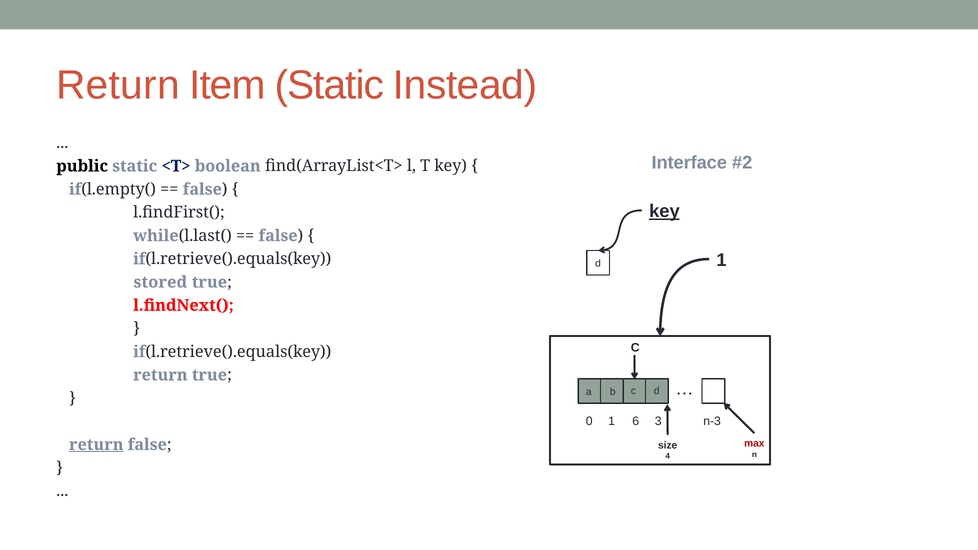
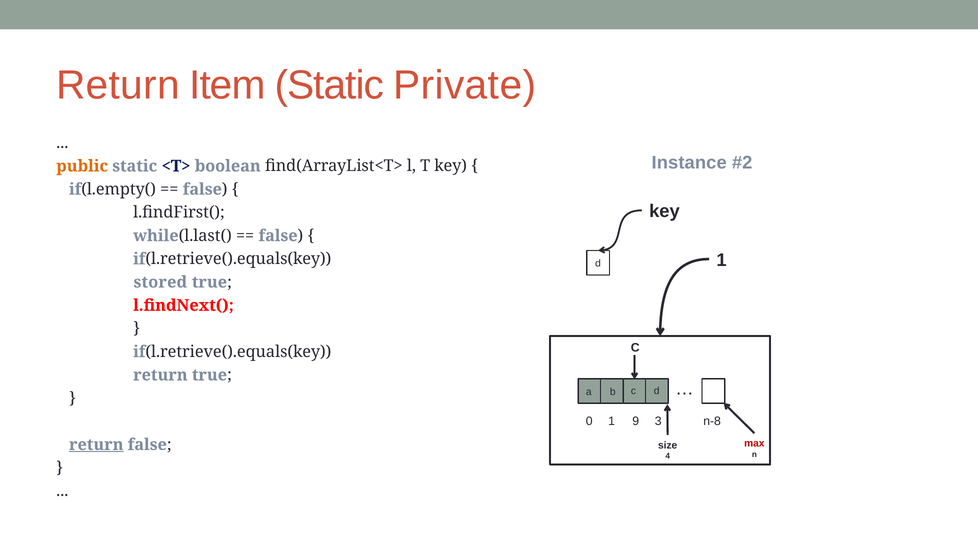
Instead: Instead -> Private
Interface: Interface -> Instance
public colour: black -> orange
key at (664, 211) underline: present -> none
6: 6 -> 9
n-3: n-3 -> n-8
